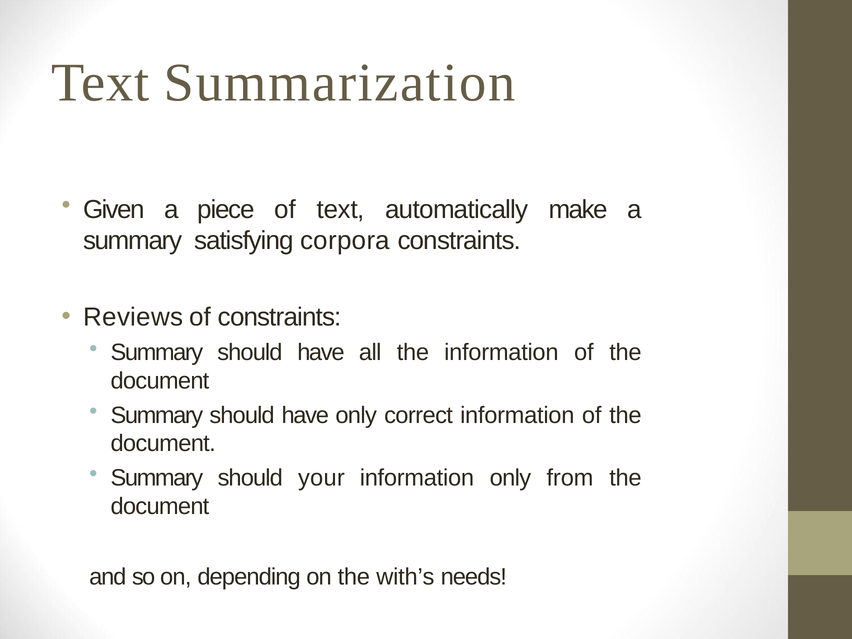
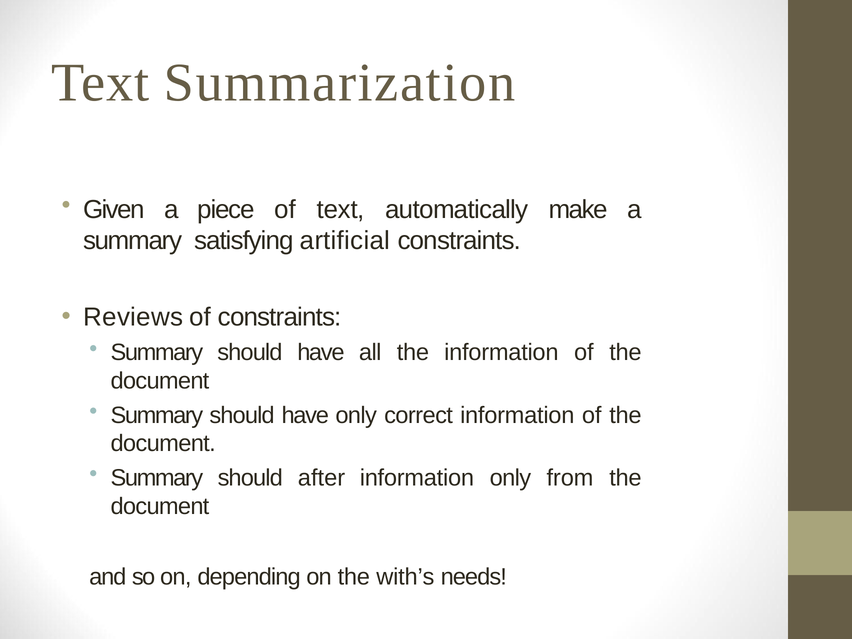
corpora: corpora -> artificial
your: your -> after
